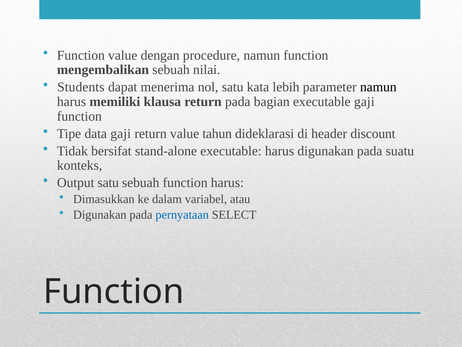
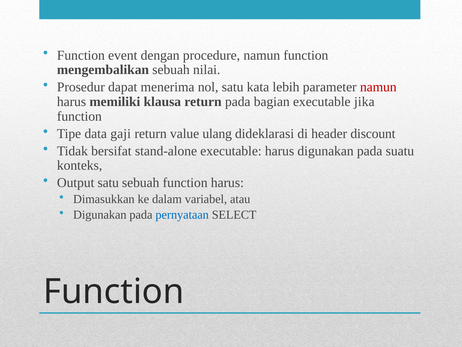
Function value: value -> event
Students: Students -> Prosedur
namun at (378, 87) colour: black -> red
executable gaji: gaji -> jika
tahun: tahun -> ulang
